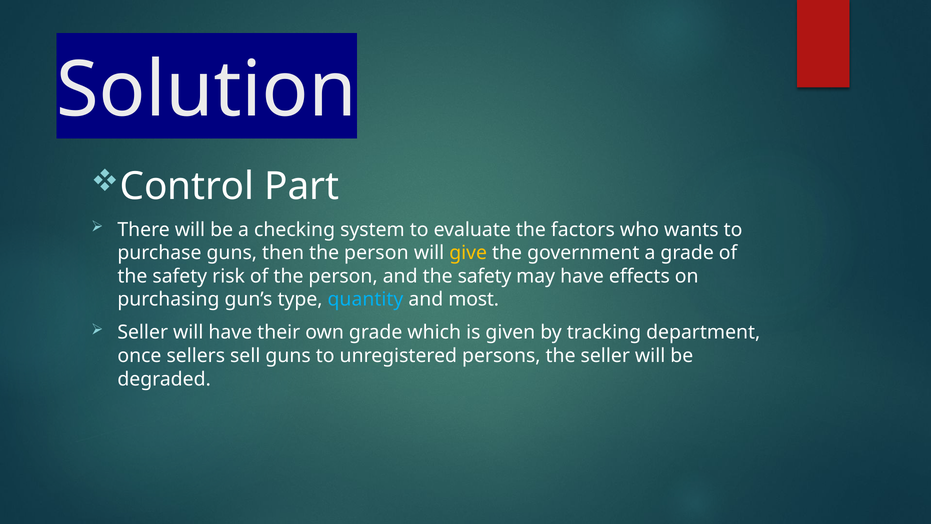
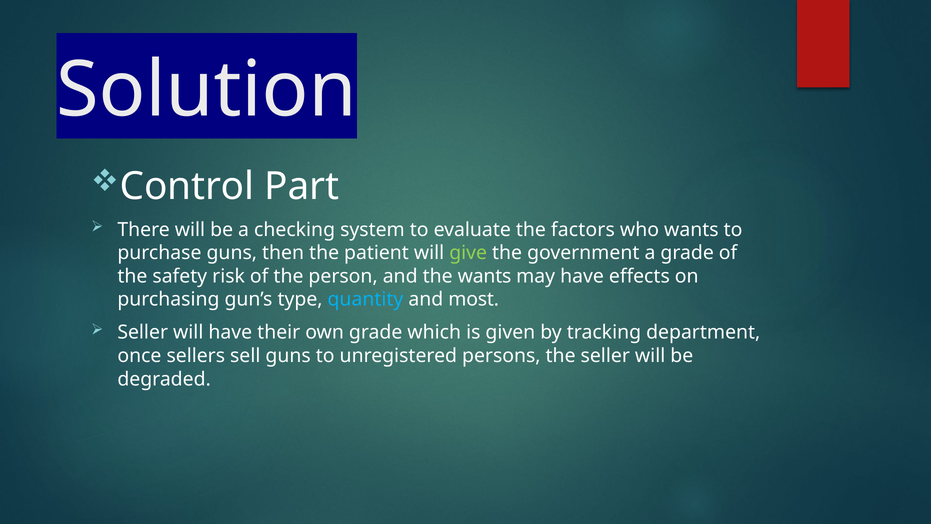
then the person: person -> patient
give colour: yellow -> light green
and the safety: safety -> wants
